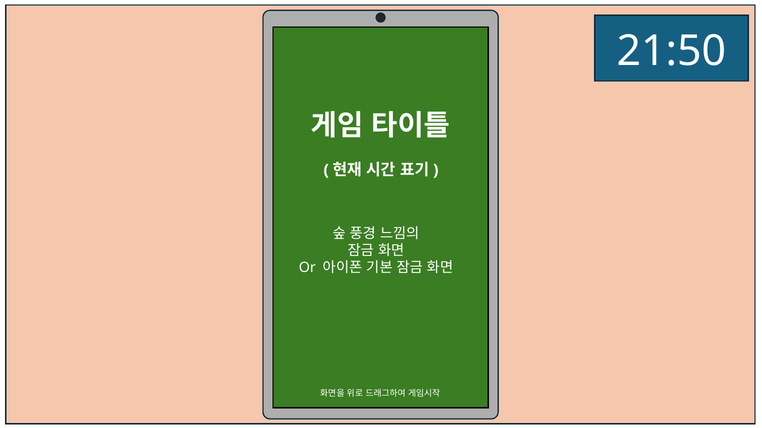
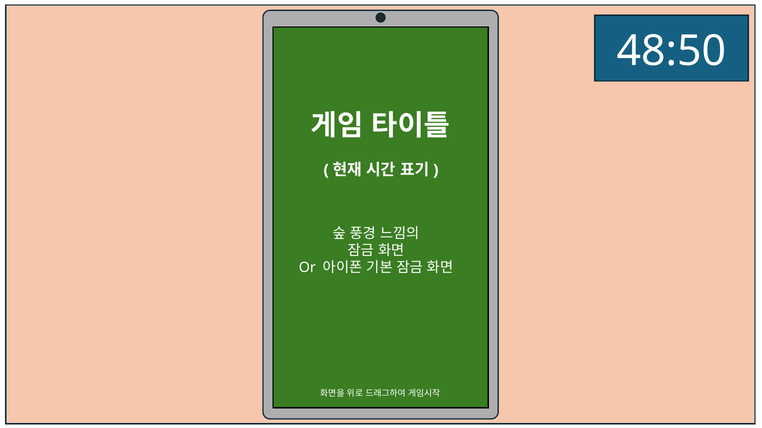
21:50: 21:50 -> 48:50
